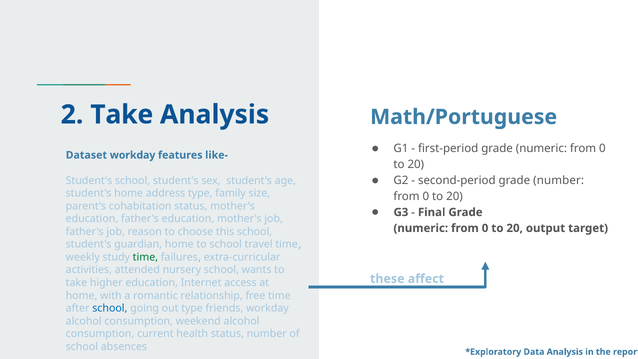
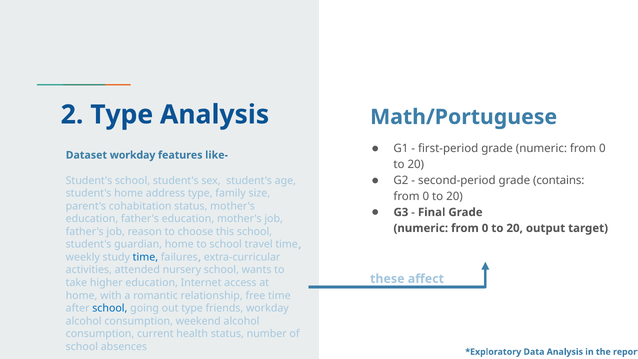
2 Take: Take -> Type
grade number: number -> contains
time at (145, 257) colour: green -> blue
